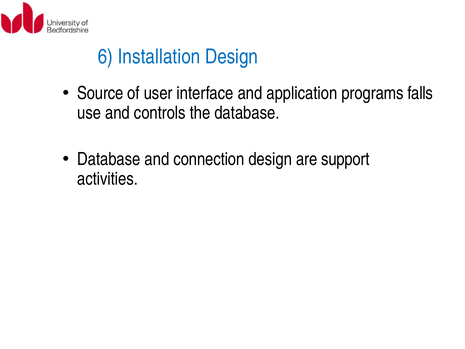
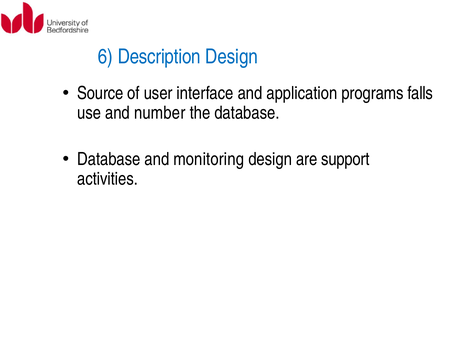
Installation: Installation -> Description
controls: controls -> number
connection: connection -> monitoring
